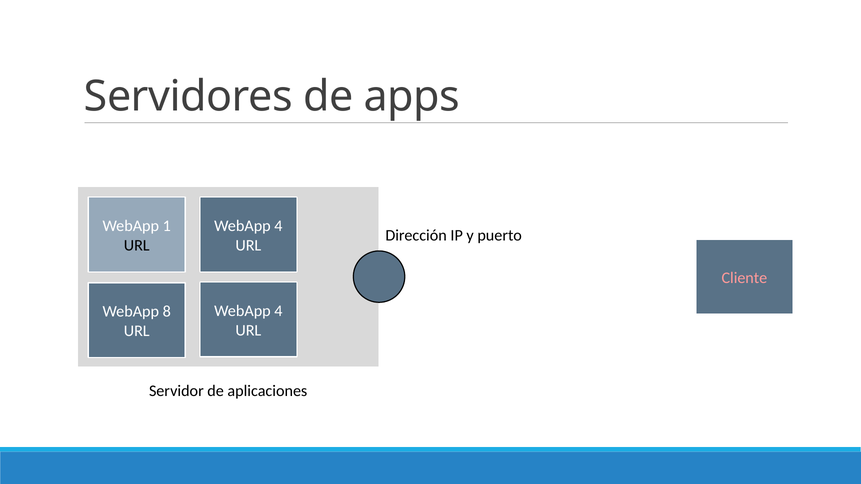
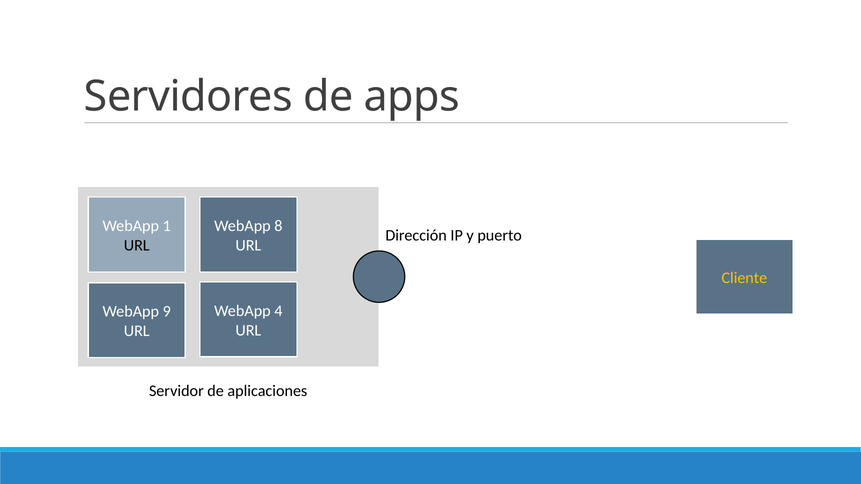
4 at (278, 226): 4 -> 8
Cliente colour: pink -> yellow
8: 8 -> 9
